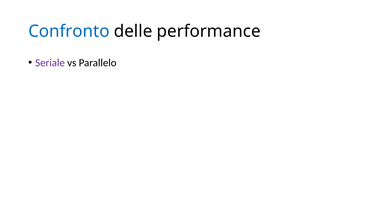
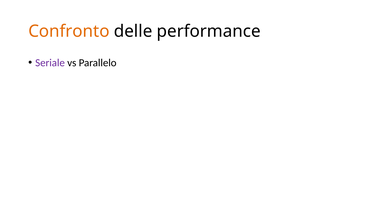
Confronto colour: blue -> orange
